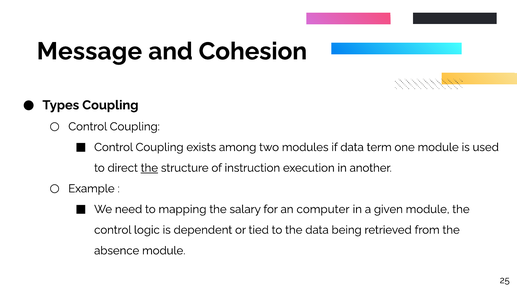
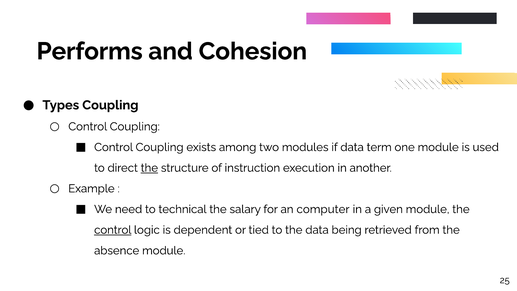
Message: Message -> Performs
mapping: mapping -> technical
control at (113, 230) underline: none -> present
